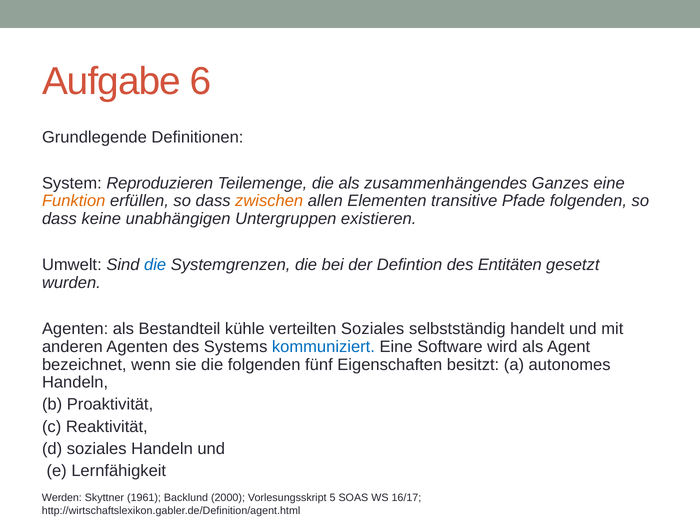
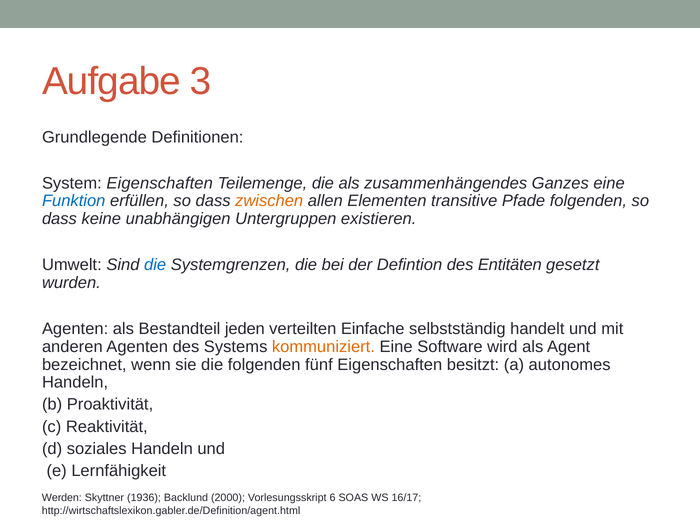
6: 6 -> 3
System Reproduzieren: Reproduzieren -> Eigenschaften
Funktion colour: orange -> blue
kühle: kühle -> jeden
verteilten Soziales: Soziales -> Einfache
kommuniziert colour: blue -> orange
1961: 1961 -> 1936
5: 5 -> 6
